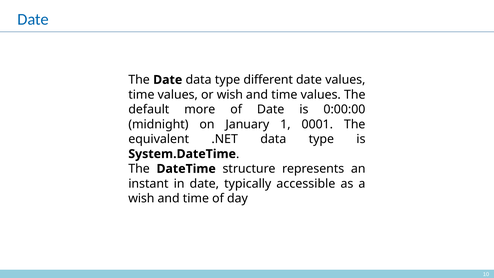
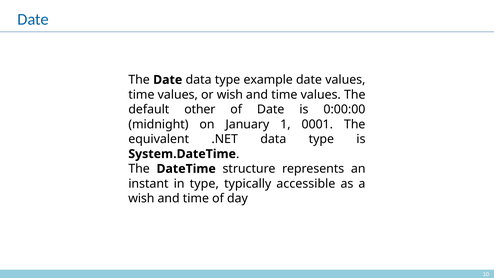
different: different -> example
more: more -> other
in date: date -> type
